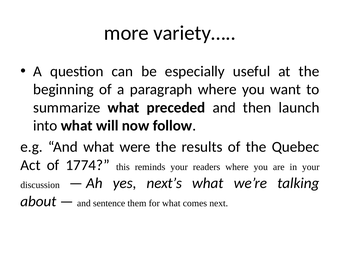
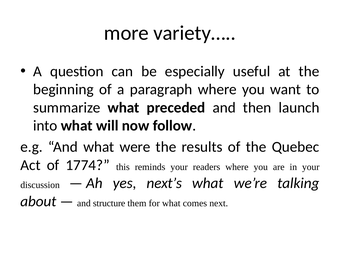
sentence: sentence -> structure
